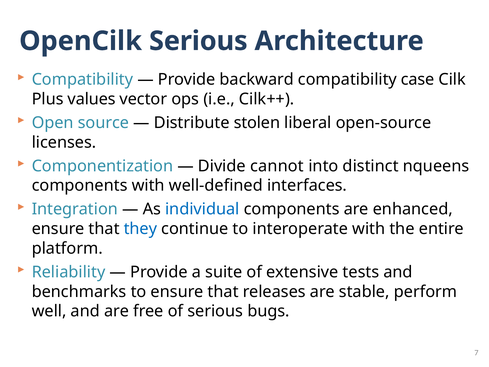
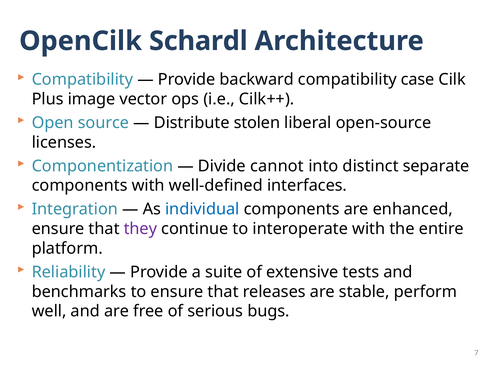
OpenCilk Serious: Serious -> Schardl
values: values -> image
nqueens: nqueens -> separate
they colour: blue -> purple
